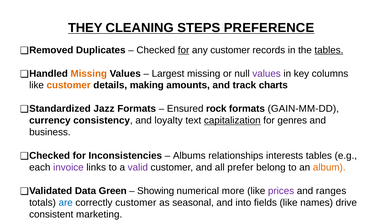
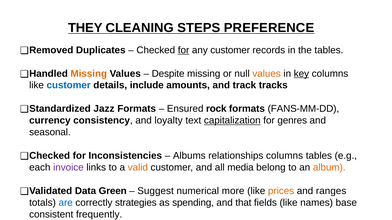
tables at (329, 50) underline: present -> none
Largest: Largest -> Despite
values at (267, 74) colour: purple -> orange
key underline: none -> present
customer at (69, 85) colour: orange -> blue
making: making -> include
charts: charts -> tracks
GAIN-MM-DD: GAIN-MM-DD -> FANS-MM-DD
business: business -> seasonal
relationships interests: interests -> columns
valid colour: purple -> orange
prefer: prefer -> media
Showing: Showing -> Suggest
prices colour: purple -> orange
correctly customer: customer -> strategies
seasonal: seasonal -> spending
into: into -> that
drive: drive -> base
marketing: marketing -> frequently
